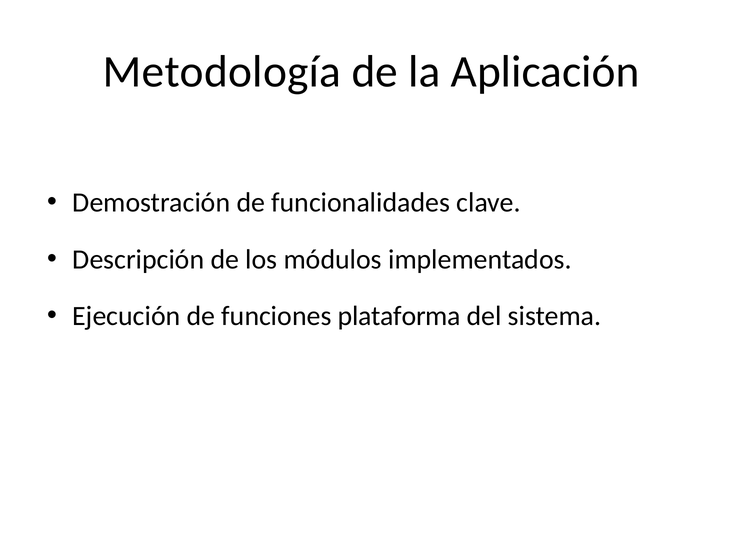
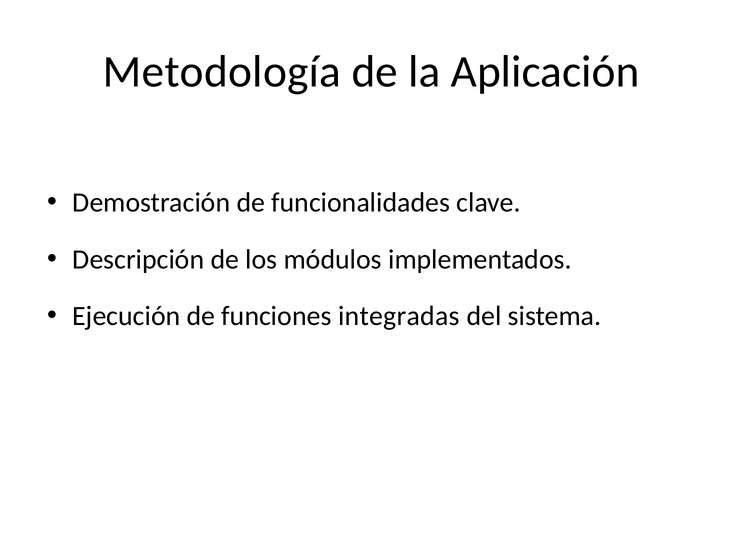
plataforma: plataforma -> integradas
